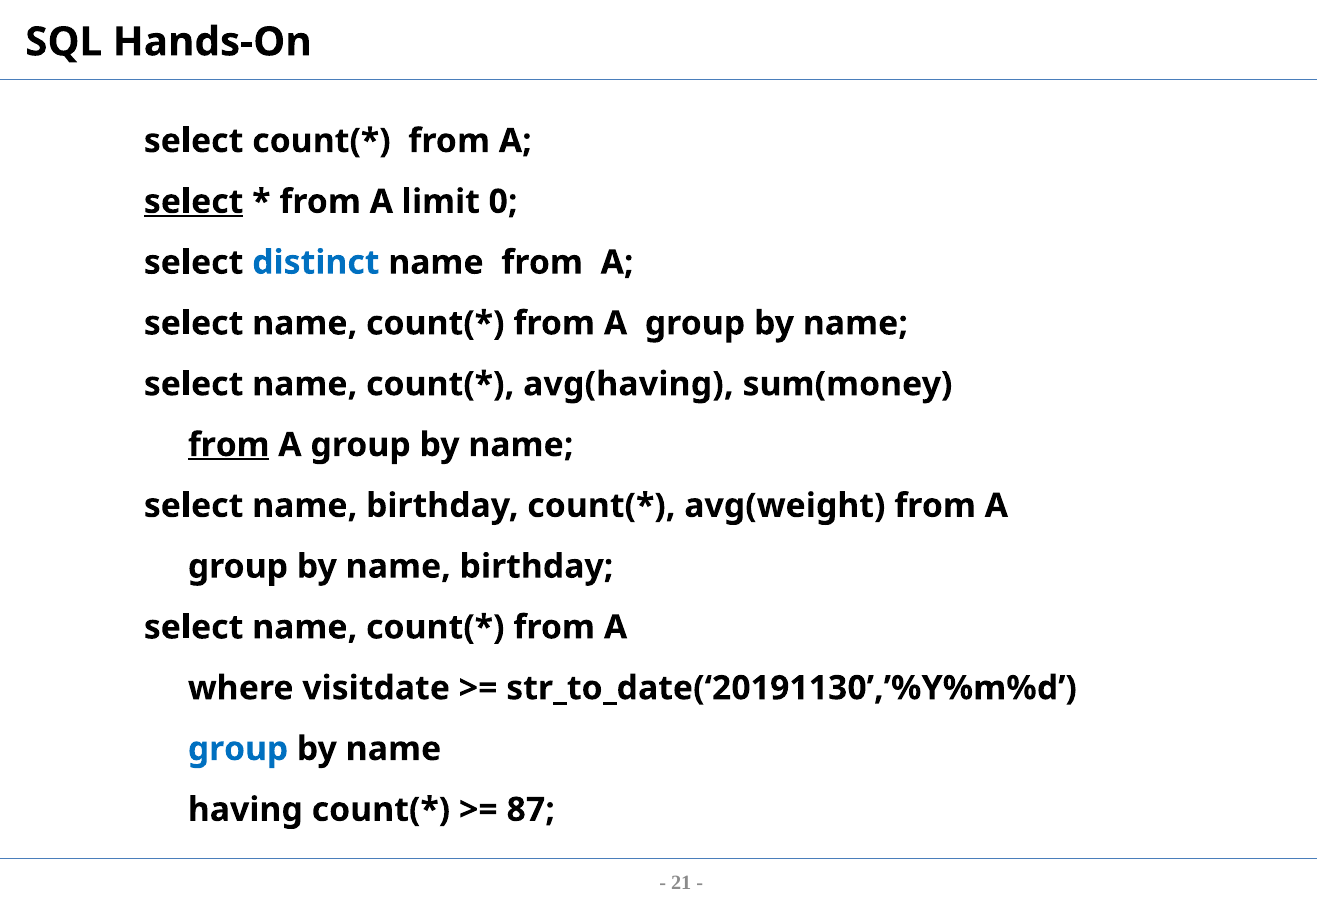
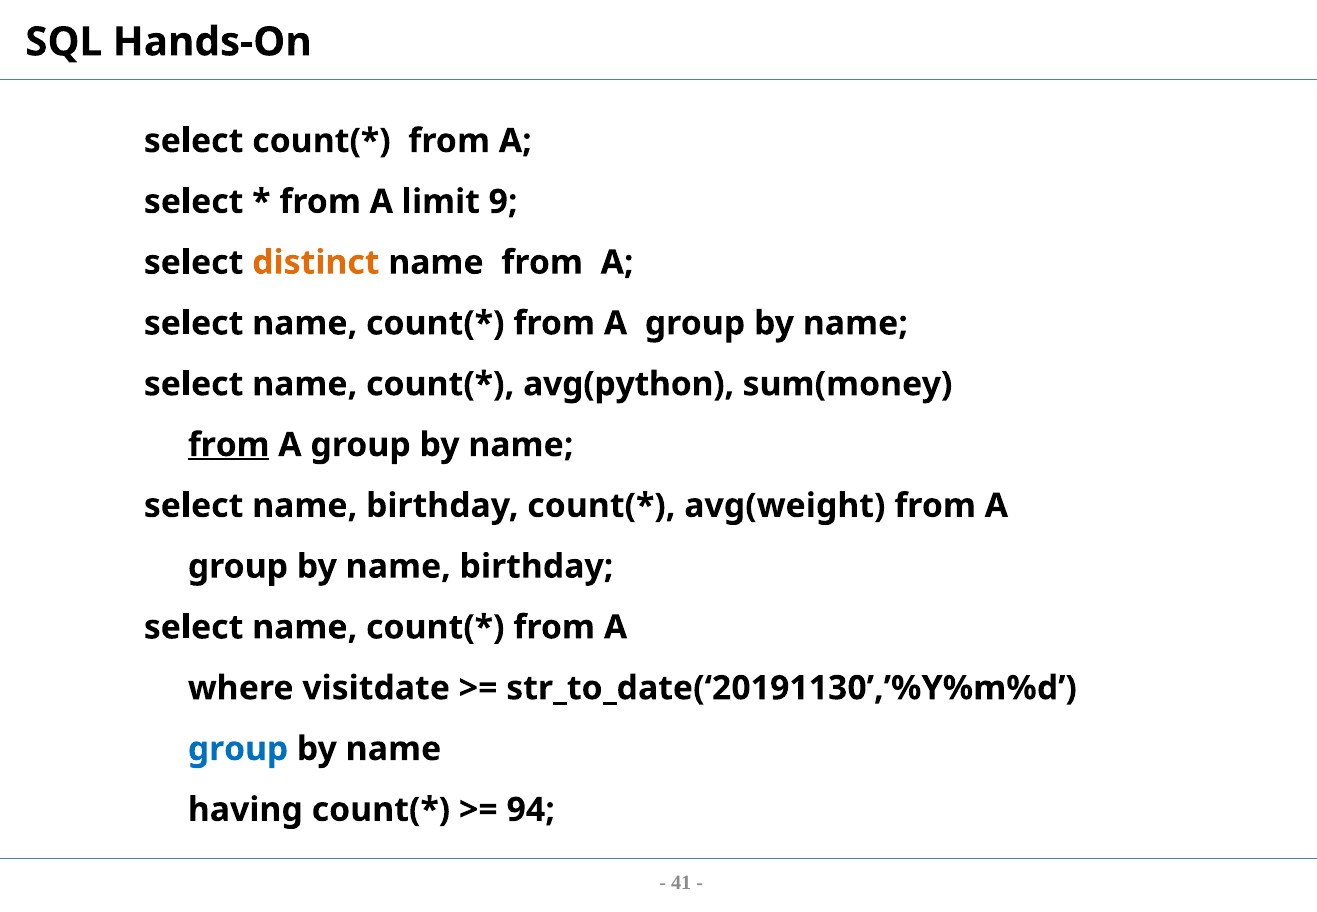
select at (194, 202) underline: present -> none
0: 0 -> 9
distinct colour: blue -> orange
avg(having: avg(having -> avg(python
87: 87 -> 94
21: 21 -> 41
